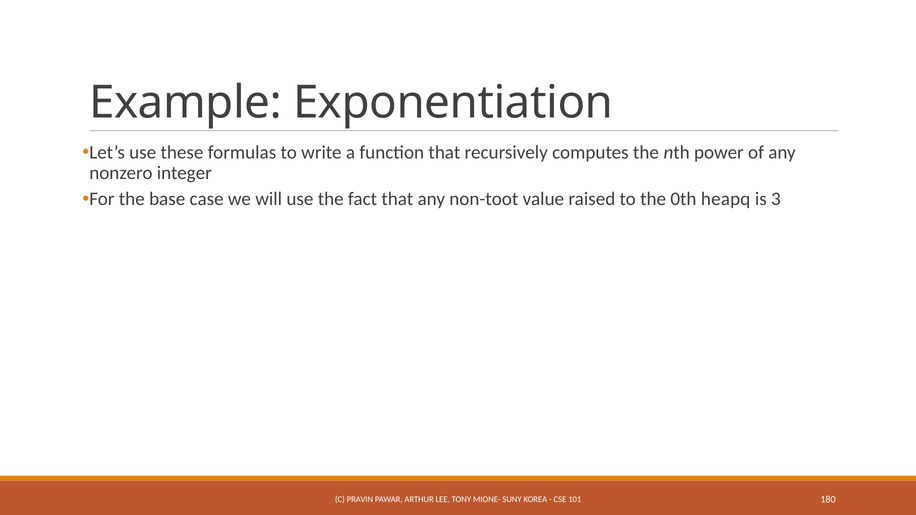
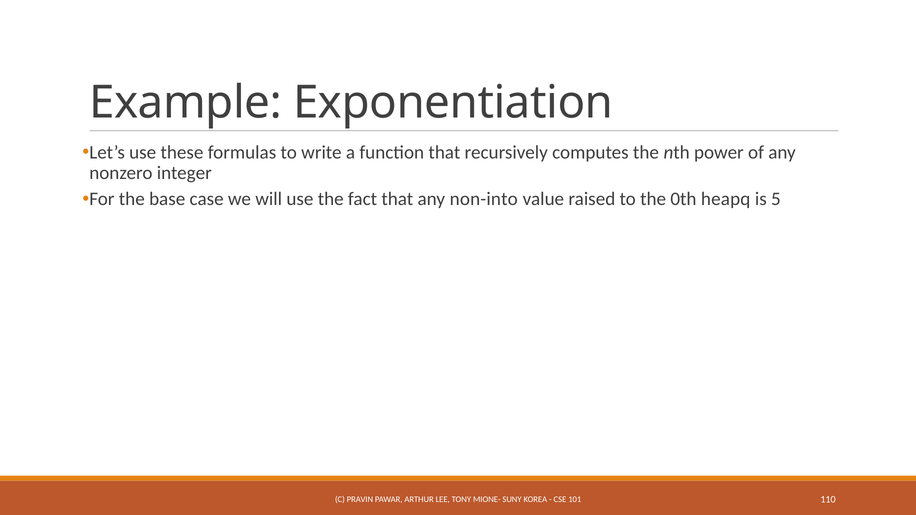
non-toot: non-toot -> non-into
3: 3 -> 5
180: 180 -> 110
